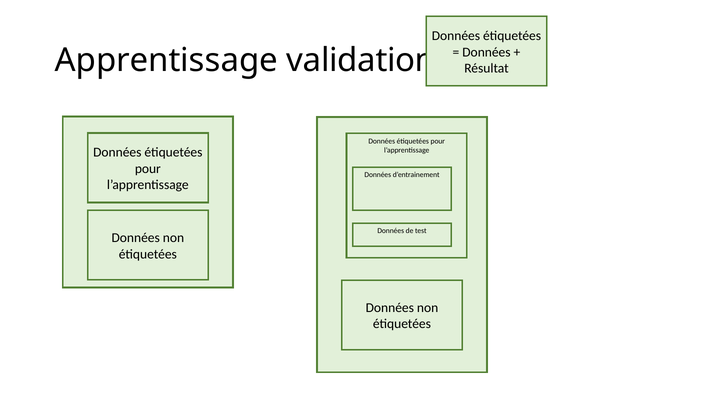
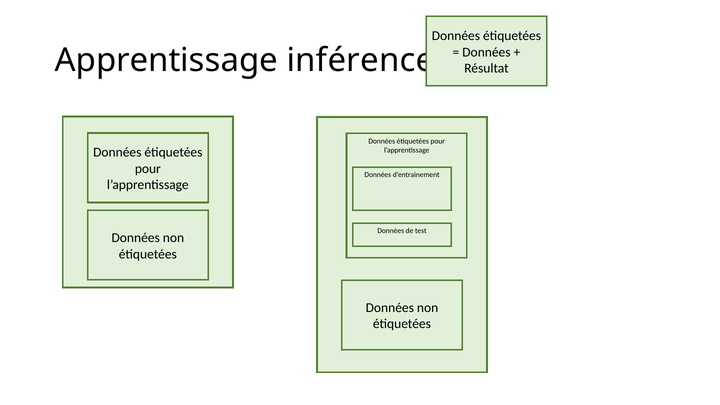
validation: validation -> inférence
